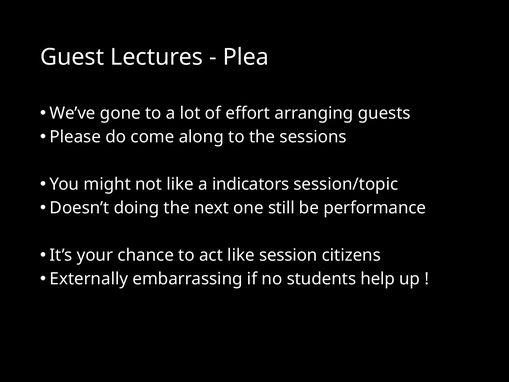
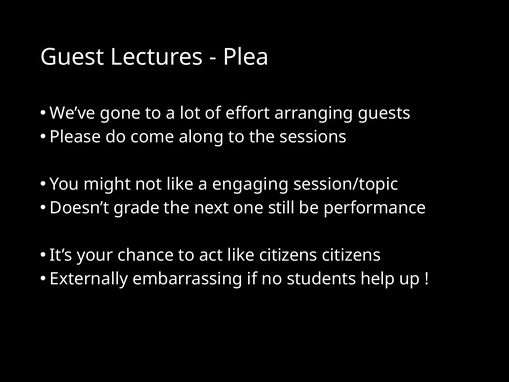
indicators: indicators -> engaging
doing: doing -> grade
like session: session -> citizens
